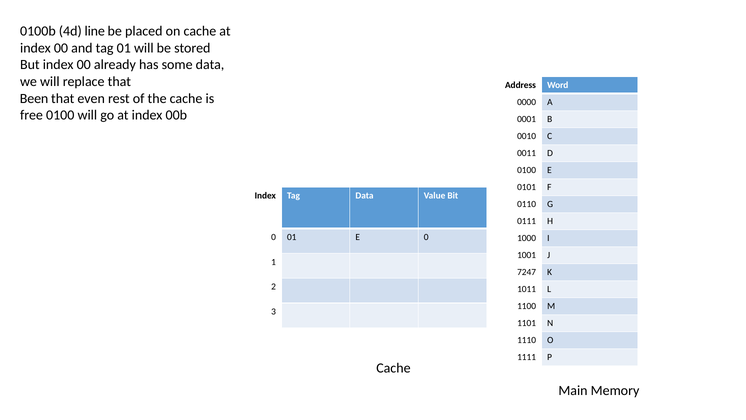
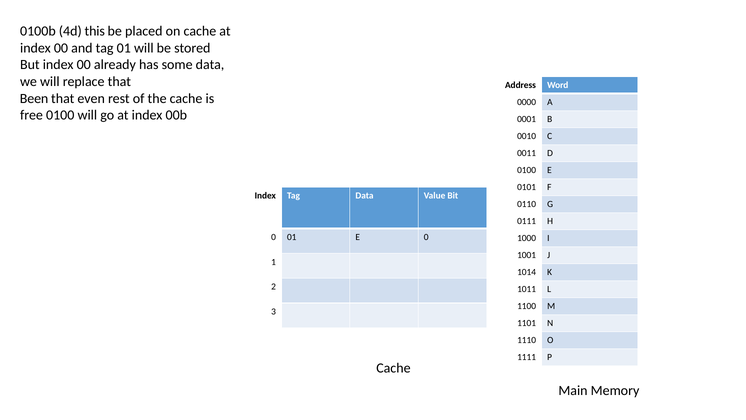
line: line -> this
7247: 7247 -> 1014
